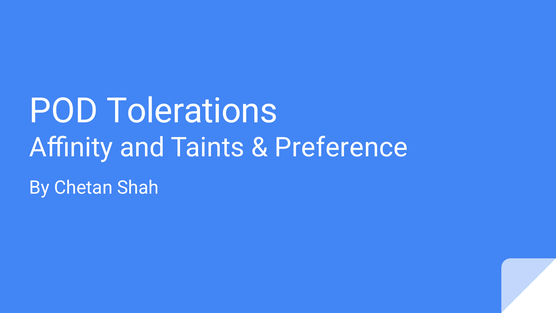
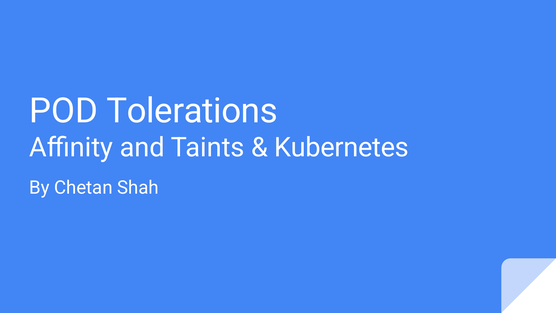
Preference: Preference -> Kubernetes
